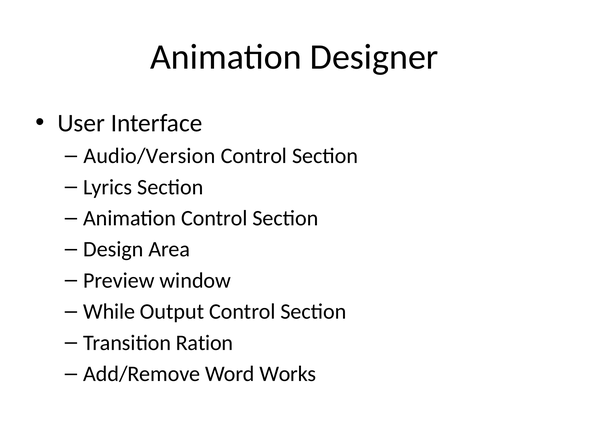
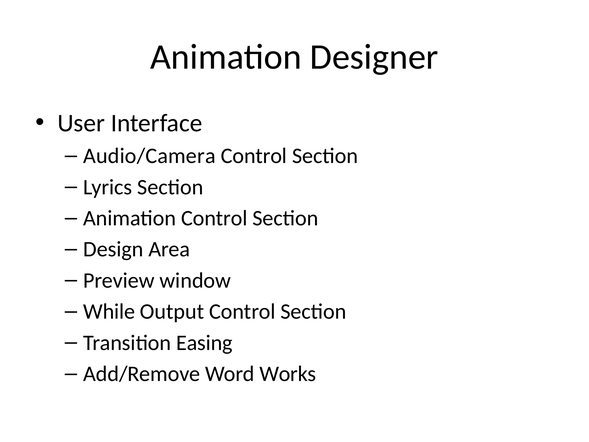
Audio/Version: Audio/Version -> Audio/Camera
Ration: Ration -> Easing
